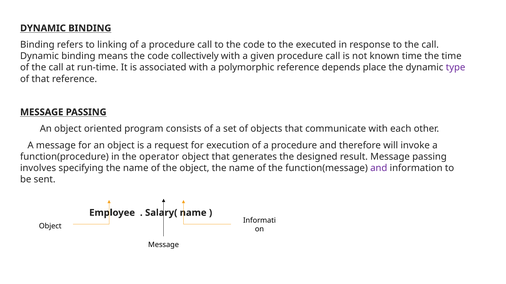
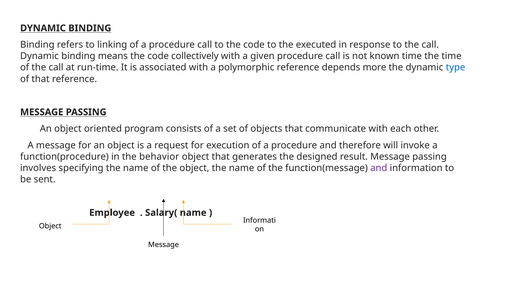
place: place -> more
type colour: purple -> blue
operator: operator -> behavior
